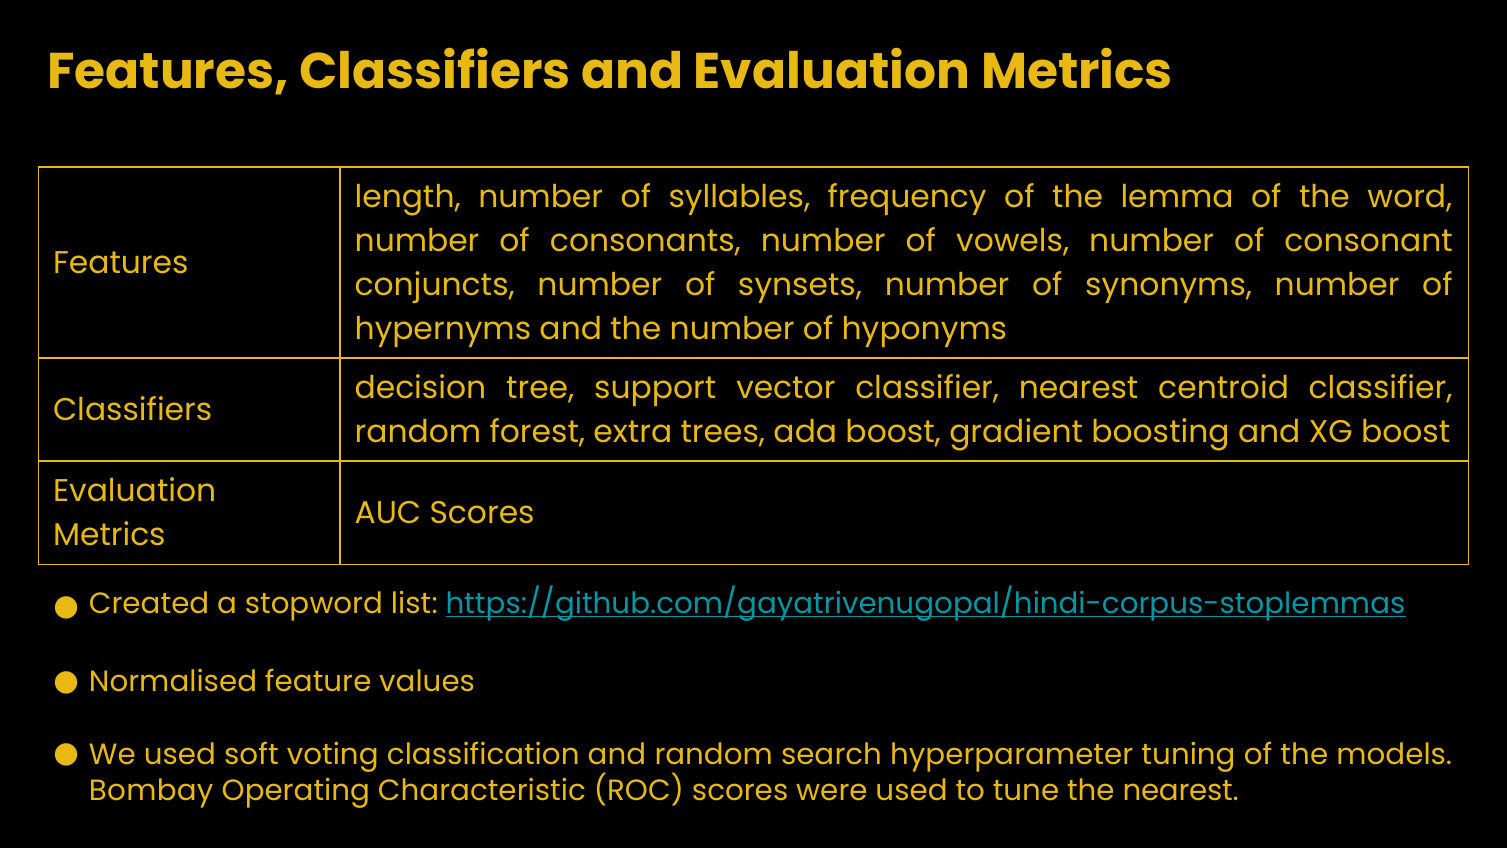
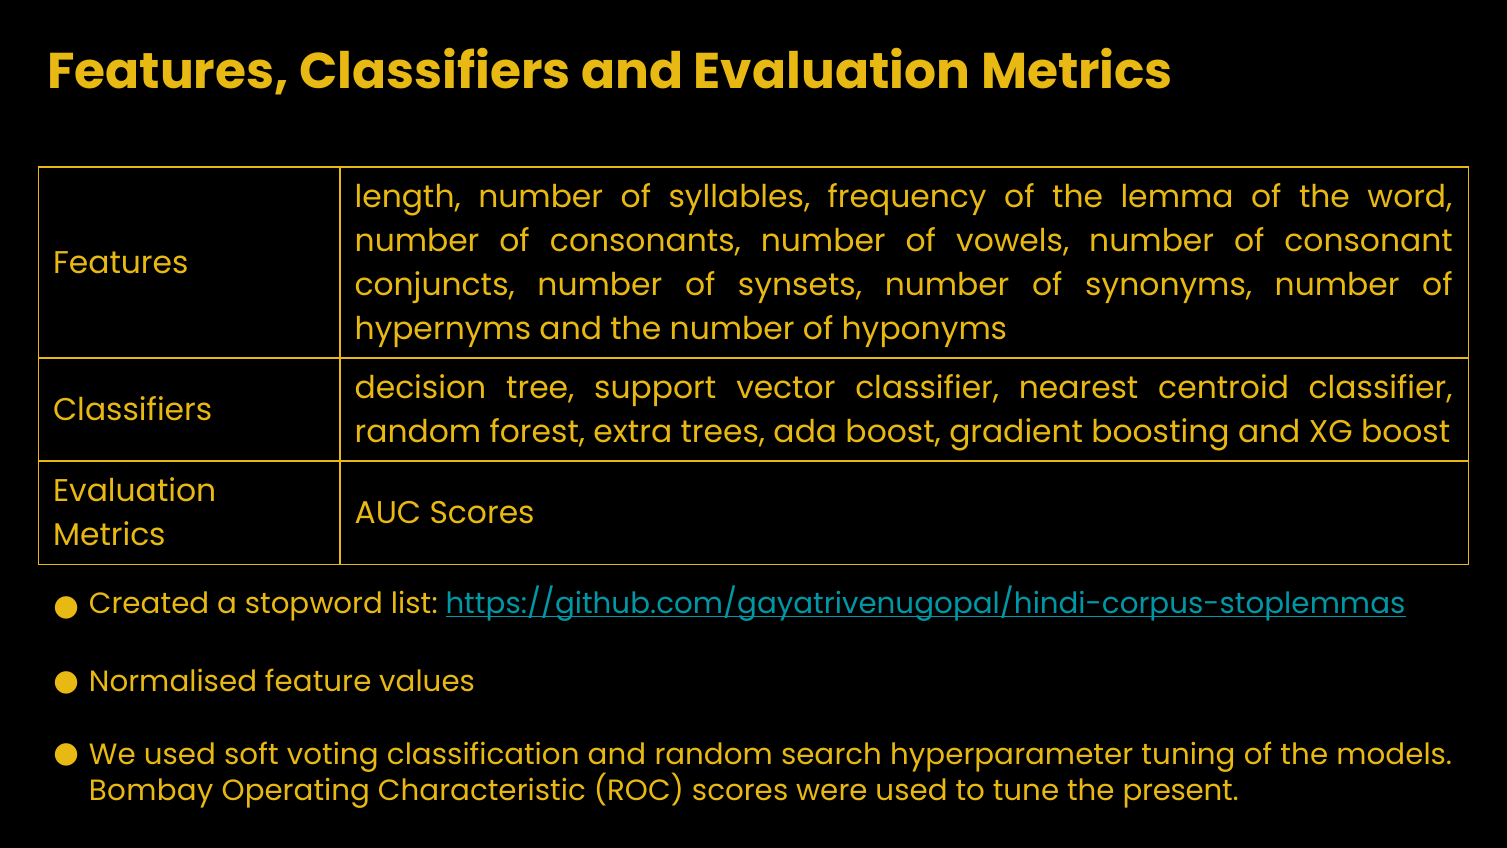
the nearest: nearest -> present
